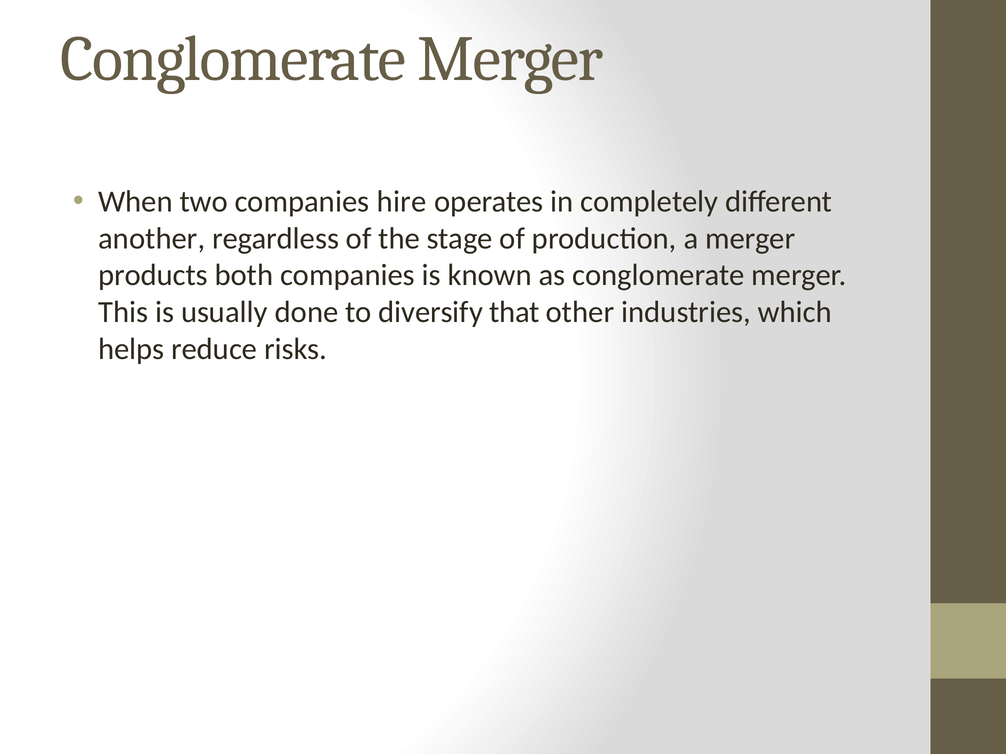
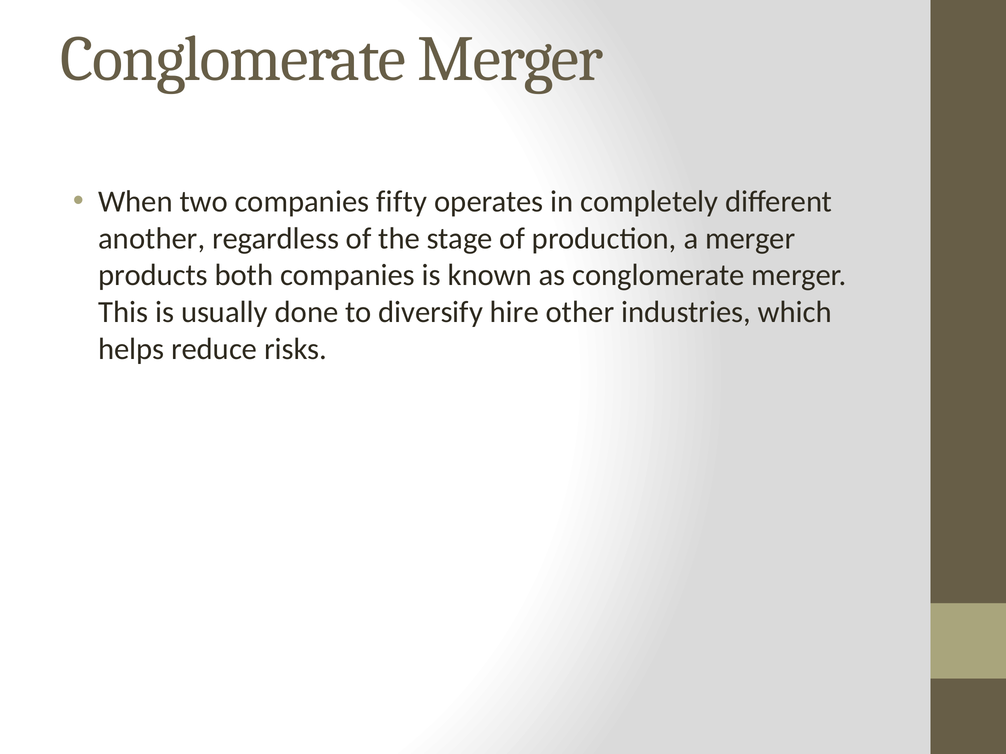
hire: hire -> fifty
that: that -> hire
